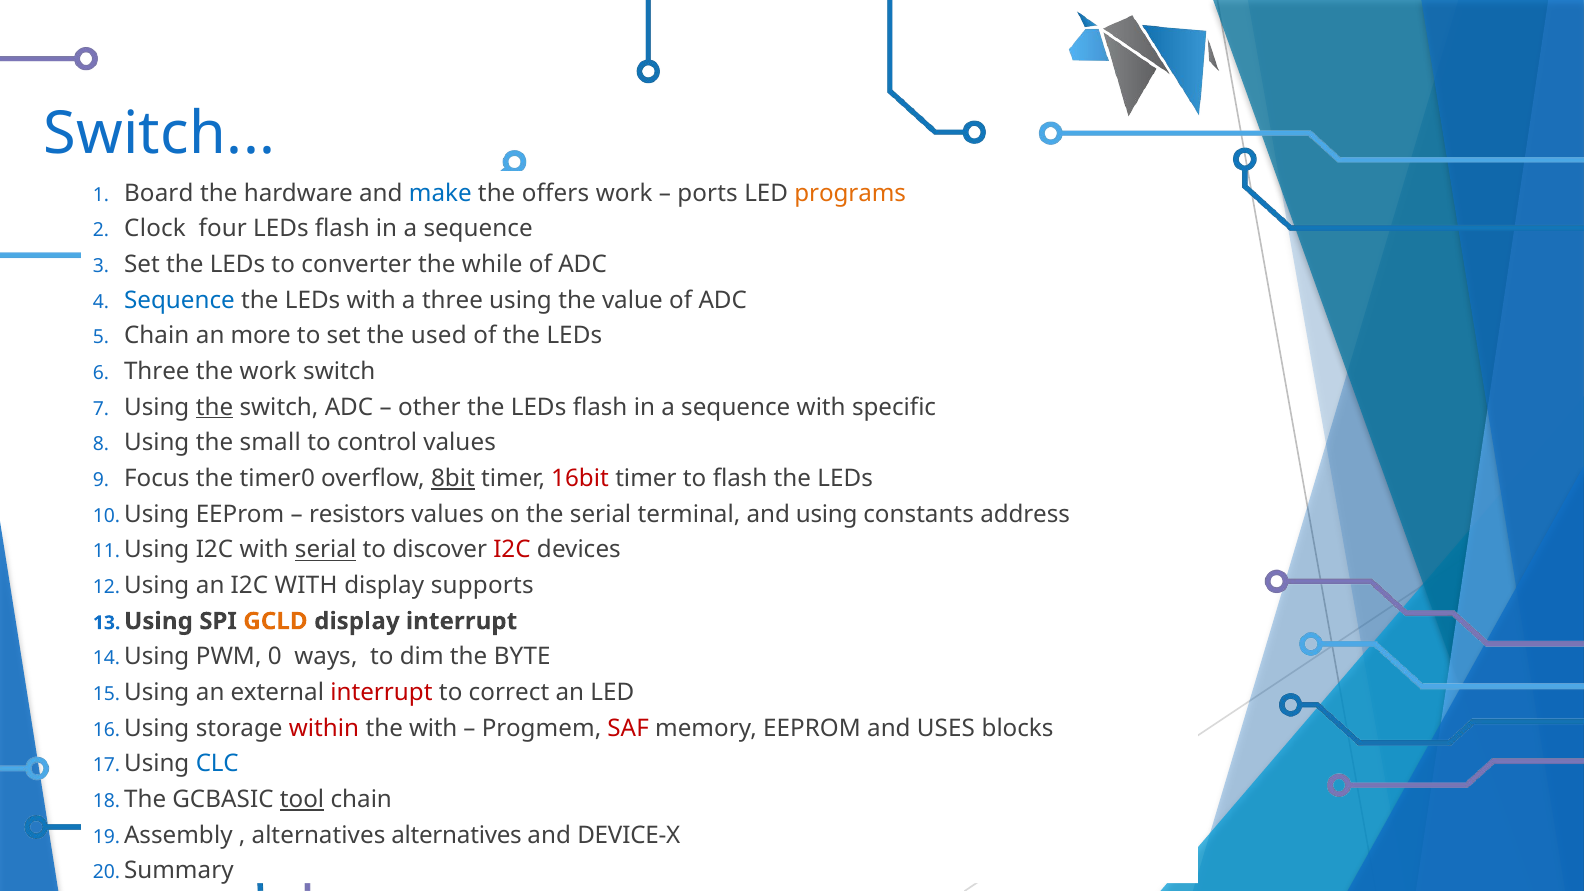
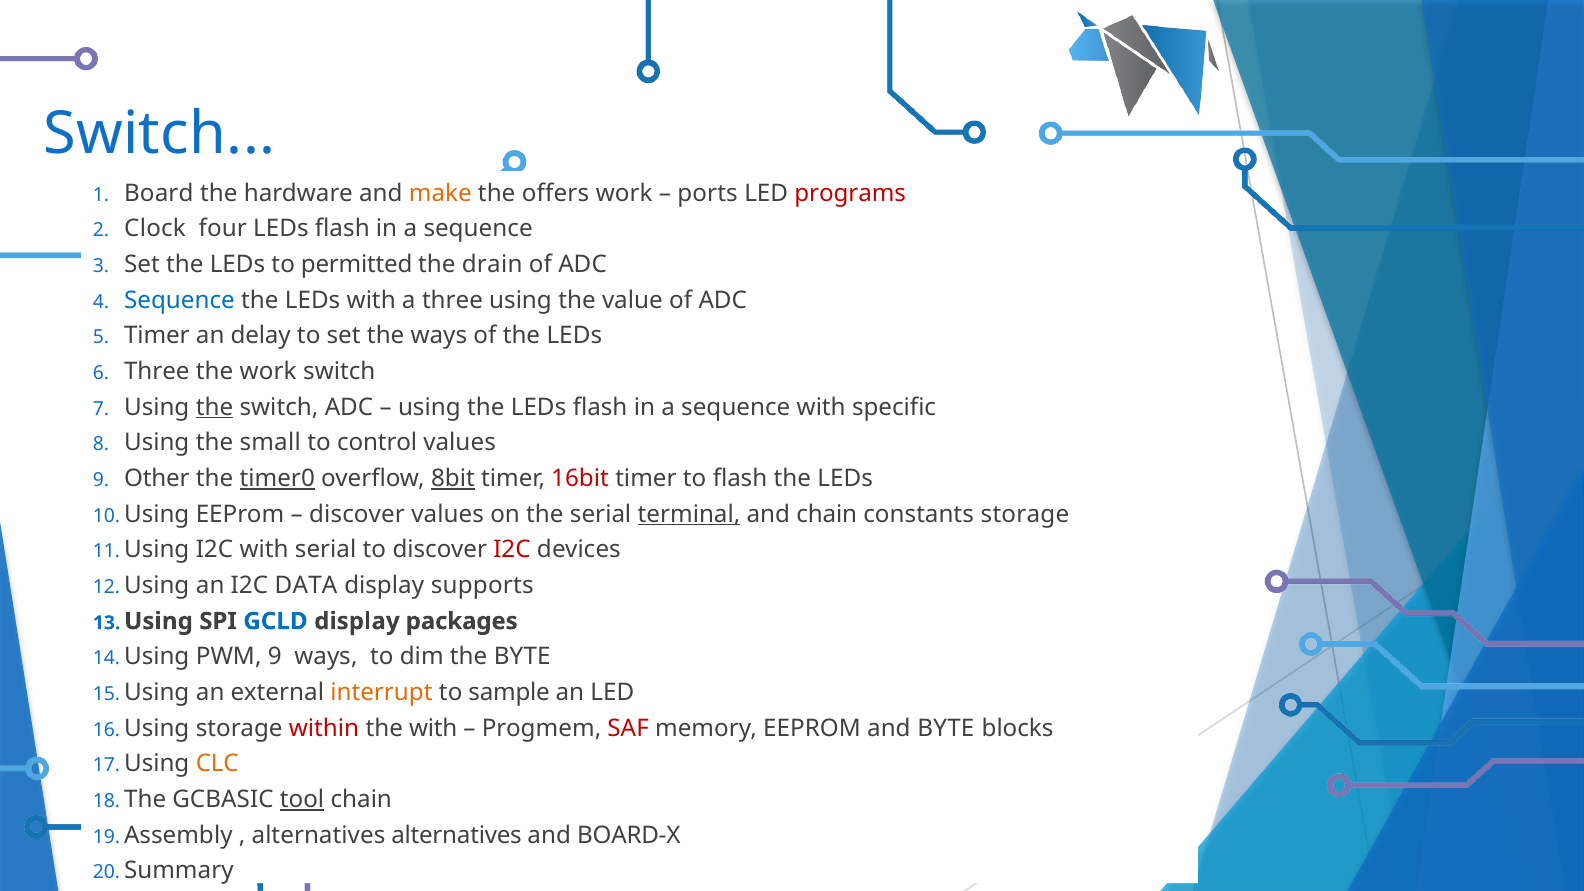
make colour: blue -> orange
programs colour: orange -> red
converter: converter -> permitted
while: while -> drain
Chain at (157, 336): Chain -> Timer
more: more -> delay
the used: used -> ways
other at (429, 407): other -> using
Focus: Focus -> Other
timer0 underline: none -> present
resistors at (357, 514): resistors -> discover
terminal underline: none -> present
and using: using -> chain
constants address: address -> storage
serial at (326, 550) underline: present -> none
an I2C WITH: WITH -> DATA
GCLD colour: orange -> blue
display interrupt: interrupt -> packages
PWM 0: 0 -> 9
interrupt at (381, 693) colour: red -> orange
correct: correct -> sample
and USES: USES -> BYTE
CLC colour: blue -> orange
DEVICE-X: DEVICE-X -> BOARD-X
